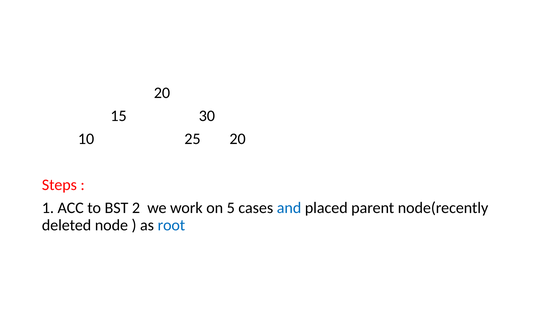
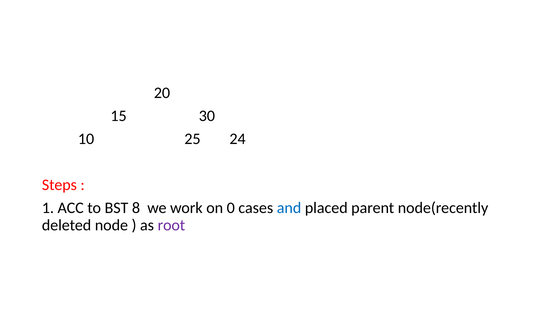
25 20: 20 -> 24
2: 2 -> 8
5: 5 -> 0
root colour: blue -> purple
